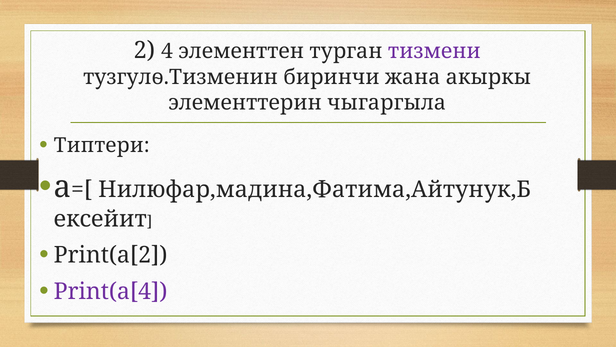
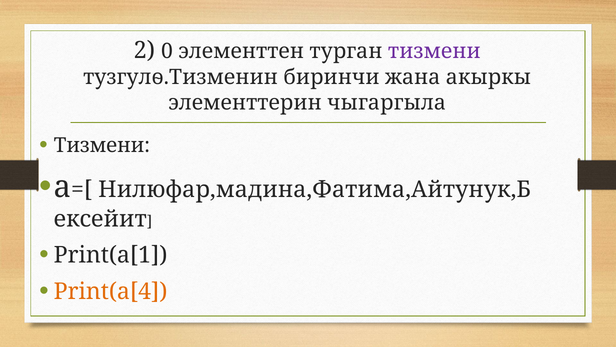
4: 4 -> 0
Типтери at (102, 145): Типтери -> Тизмени
Print(a[2: Print(a[2 -> Print(a[1
Print(a[4 colour: purple -> orange
